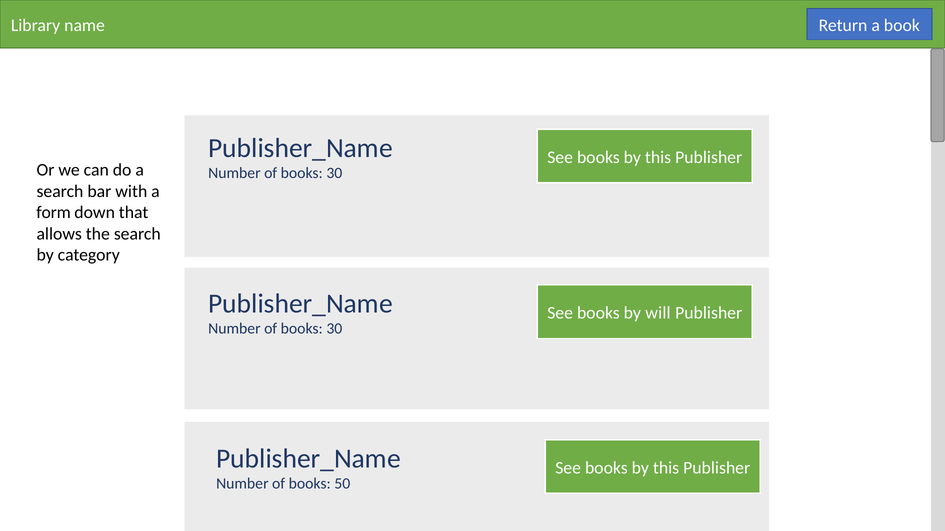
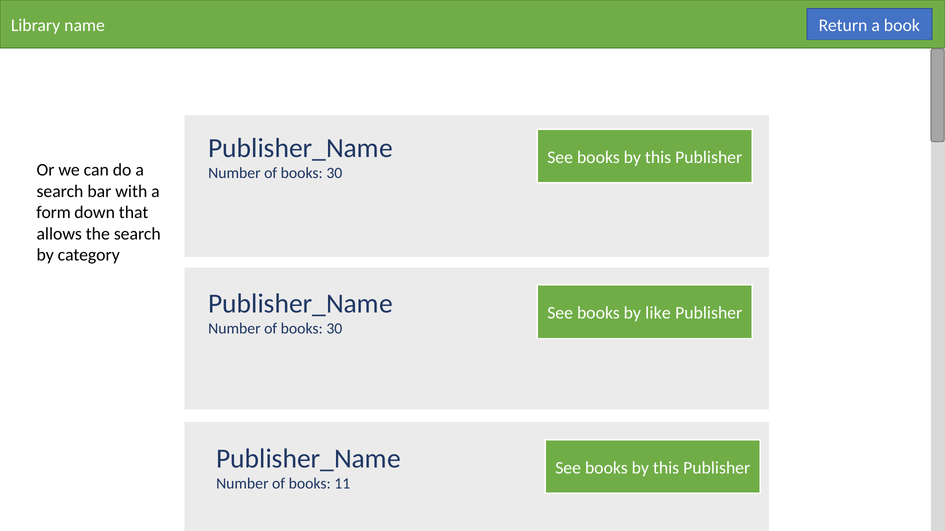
will: will -> like
50: 50 -> 11
